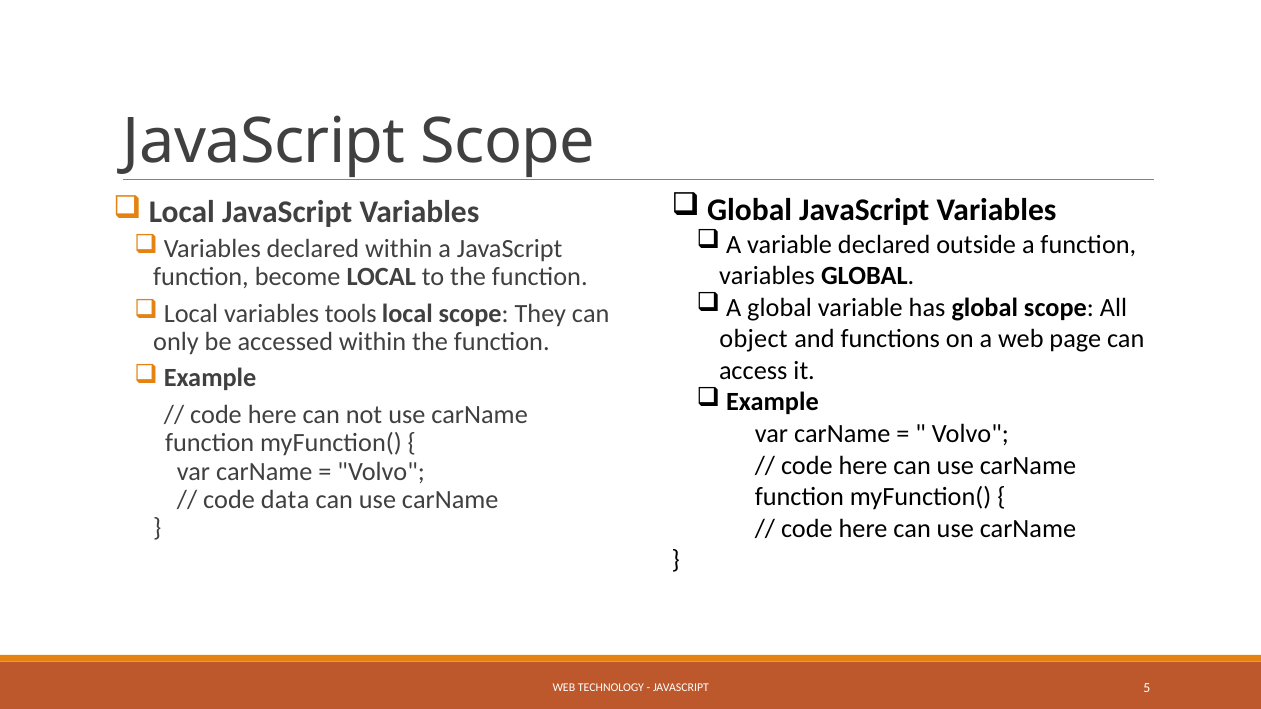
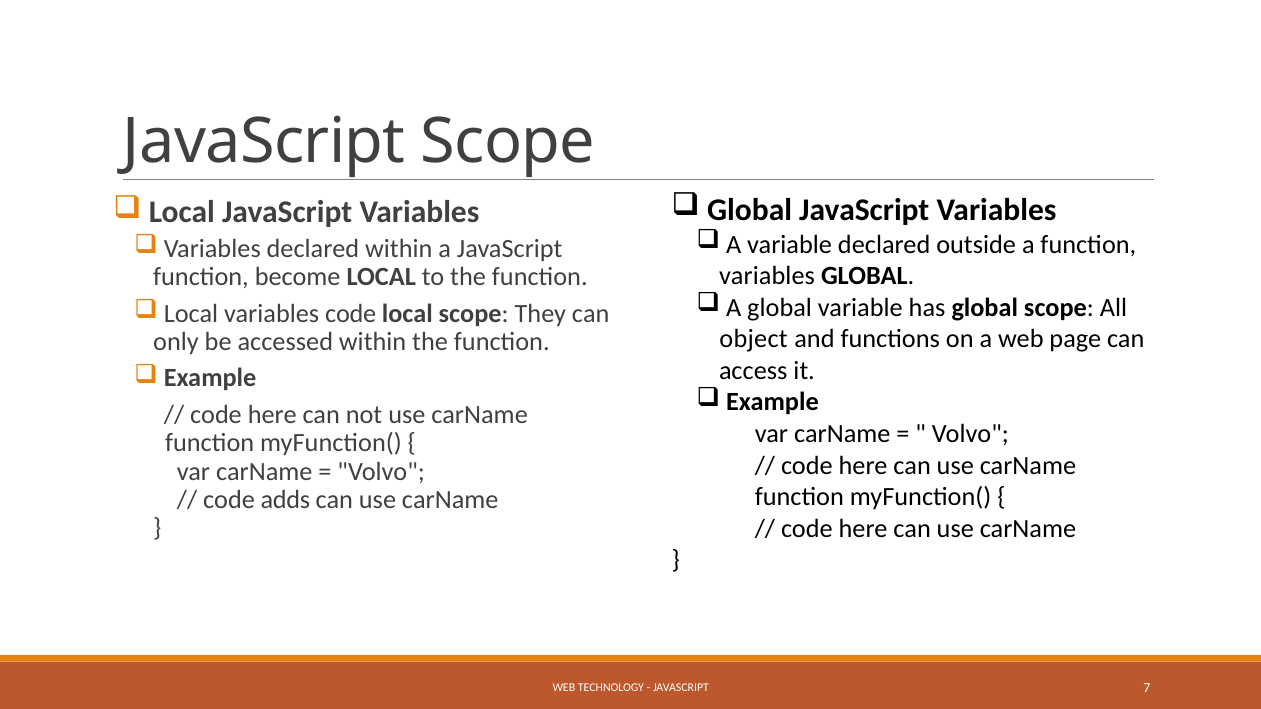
variables tools: tools -> code
data: data -> adds
5: 5 -> 7
